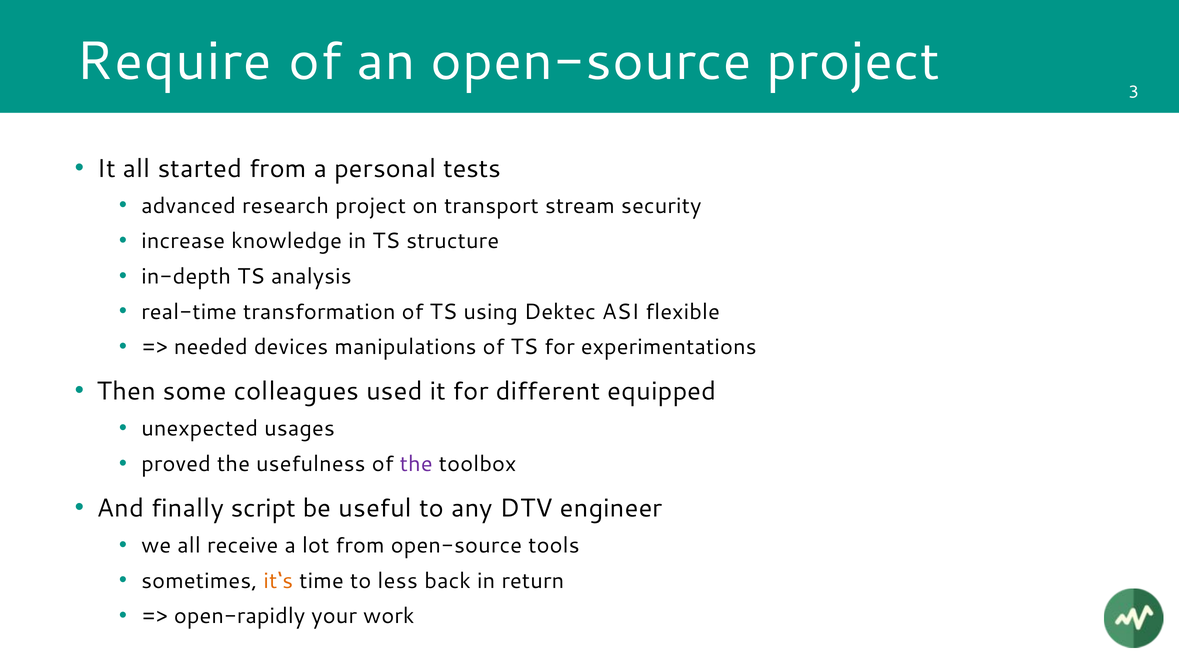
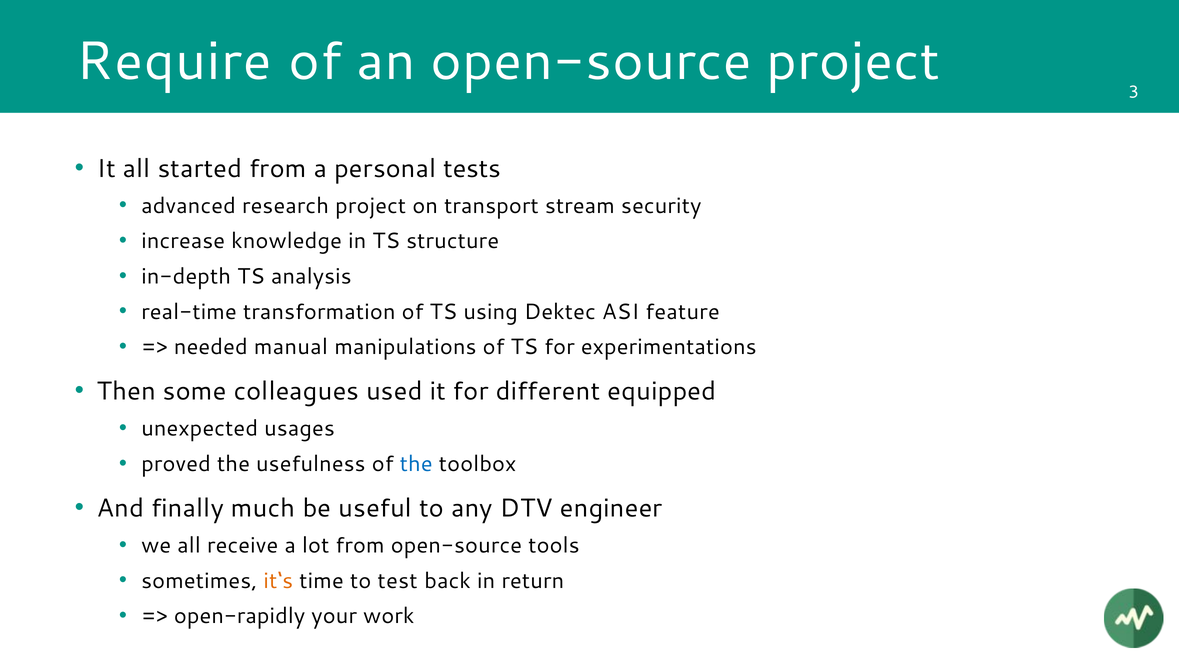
flexible: flexible -> feature
devices: devices -> manual
the at (416, 464) colour: purple -> blue
script: script -> much
less: less -> test
